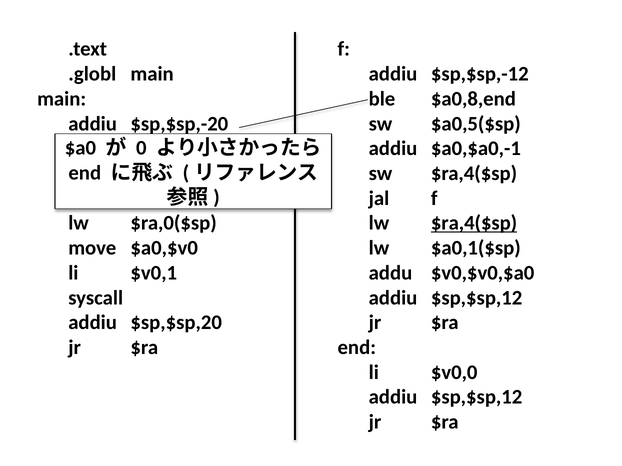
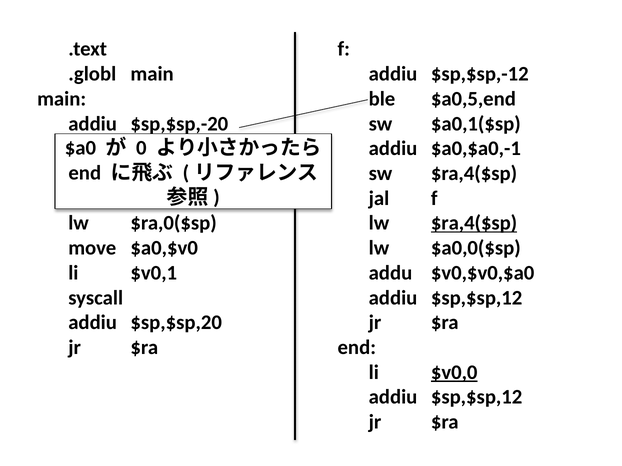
$a0,8,end: $a0,8,end -> $a0,5,end
$a0,5($sp: $a0,5($sp -> $a0,1($sp
$a0,1($sp: $a0,1($sp -> $a0,0($sp
$v0,0 underline: none -> present
